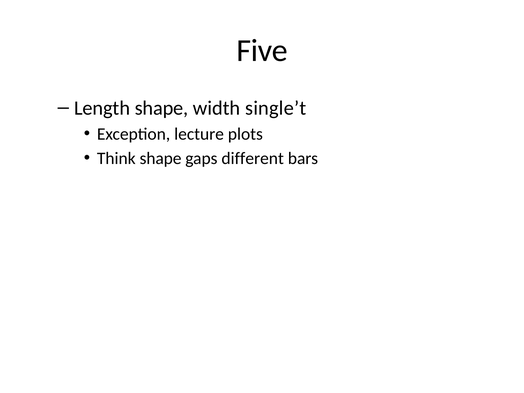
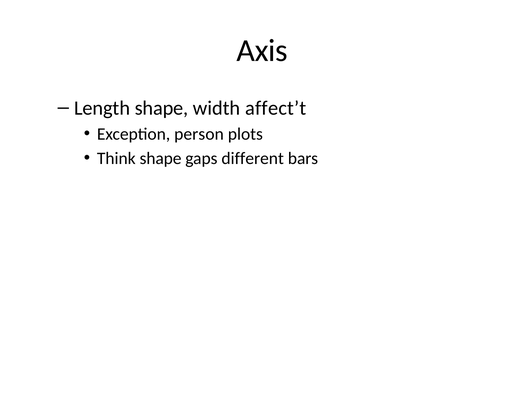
Five: Five -> Axis
single’t: single’t -> affect’t
lecture: lecture -> person
